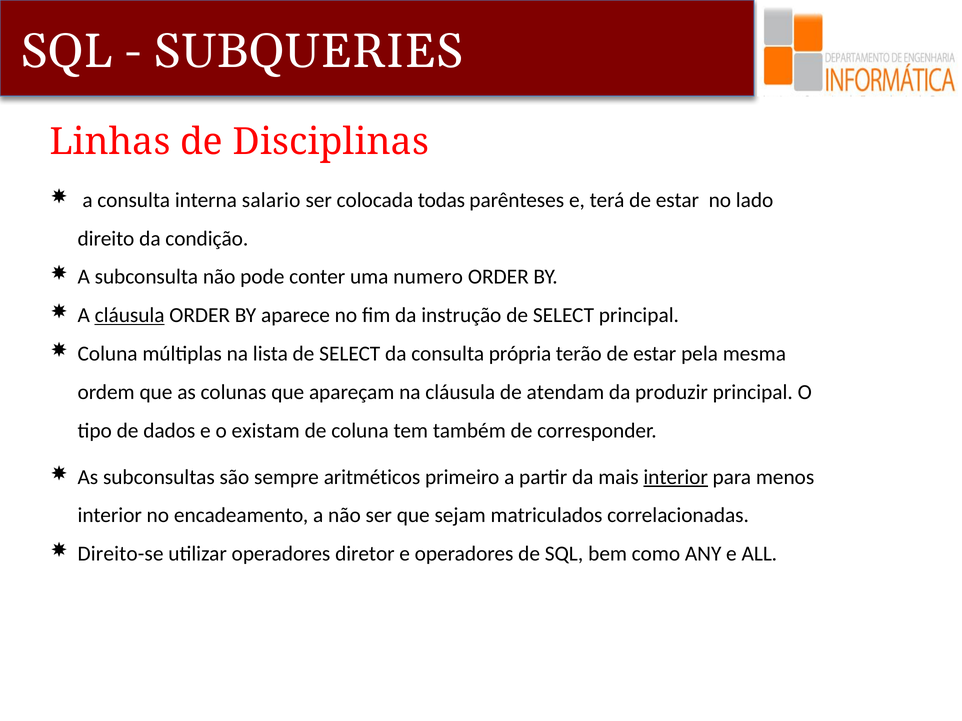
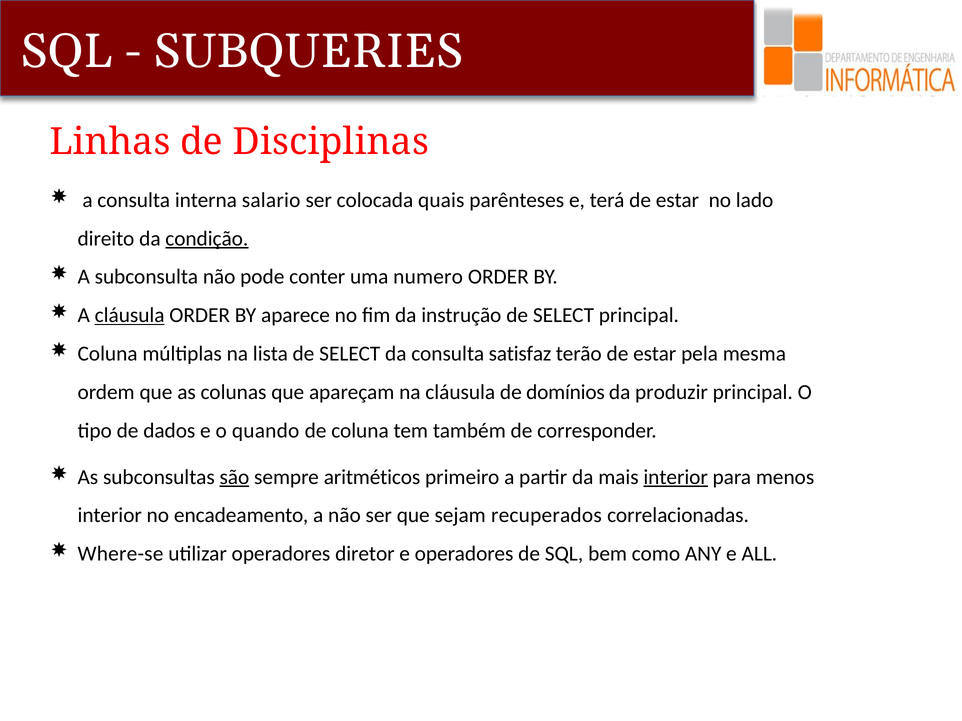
todas: todas -> quais
condição underline: none -> present
própria: própria -> satisfaz
atendam: atendam -> domínios
existam: existam -> quando
são underline: none -> present
matriculados: matriculados -> recuperados
Direito-se: Direito-se -> Where-se
